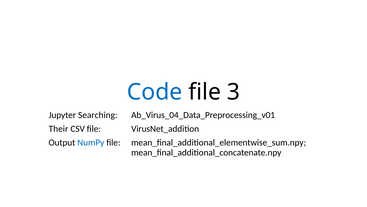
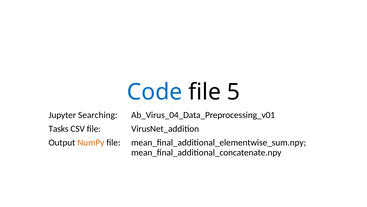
3: 3 -> 5
Their: Their -> Tasks
NumPy colour: blue -> orange
